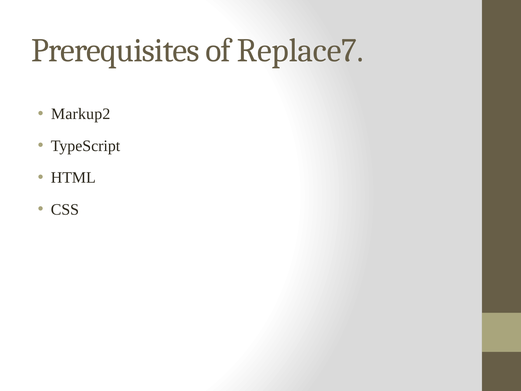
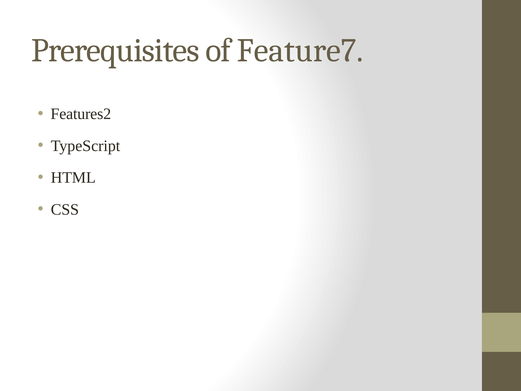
Replace7: Replace7 -> Feature7
Markup2: Markup2 -> Features2
